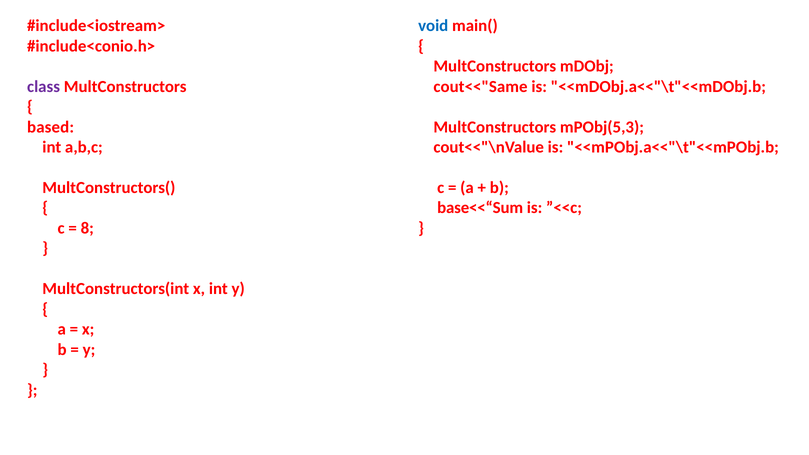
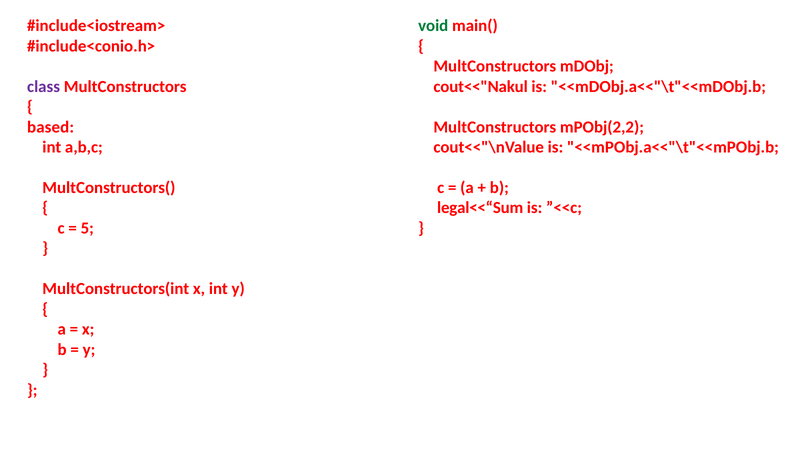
void colour: blue -> green
cout<<"Same: cout<<"Same -> cout<<"Nakul
mPObj(5,3: mPObj(5,3 -> mPObj(2,2
base<<“Sum: base<<“Sum -> legal<<“Sum
8: 8 -> 5
